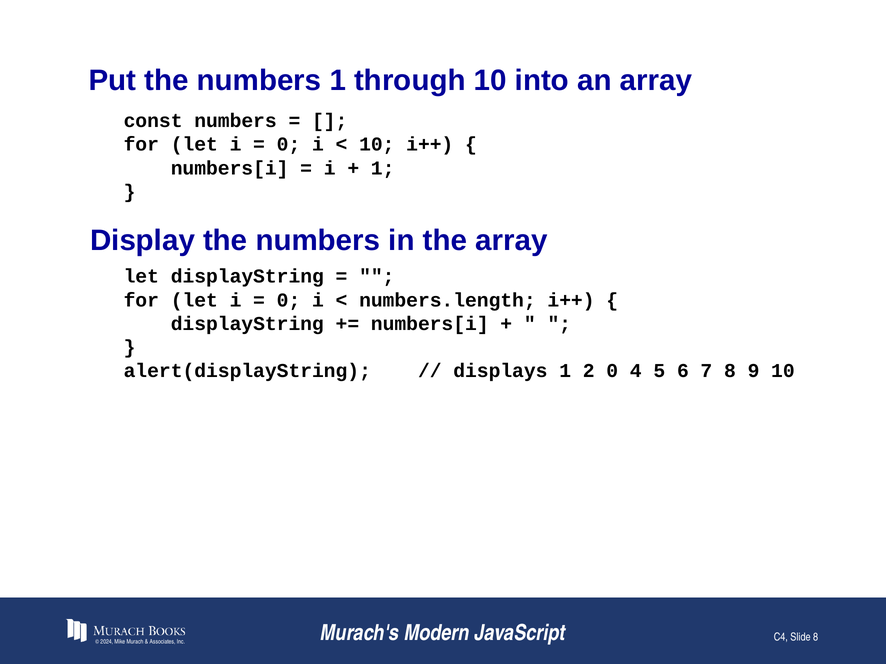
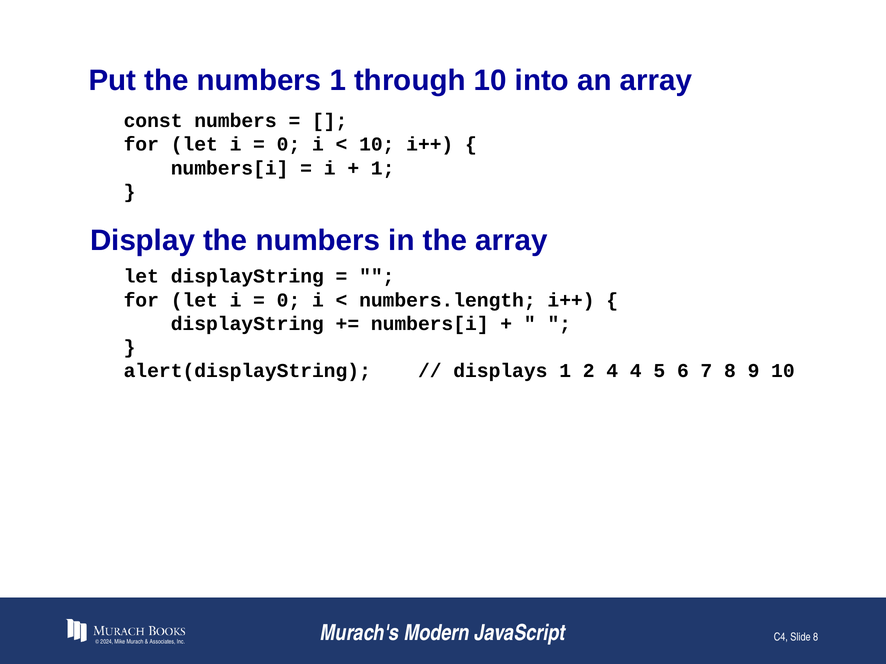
2 0: 0 -> 4
